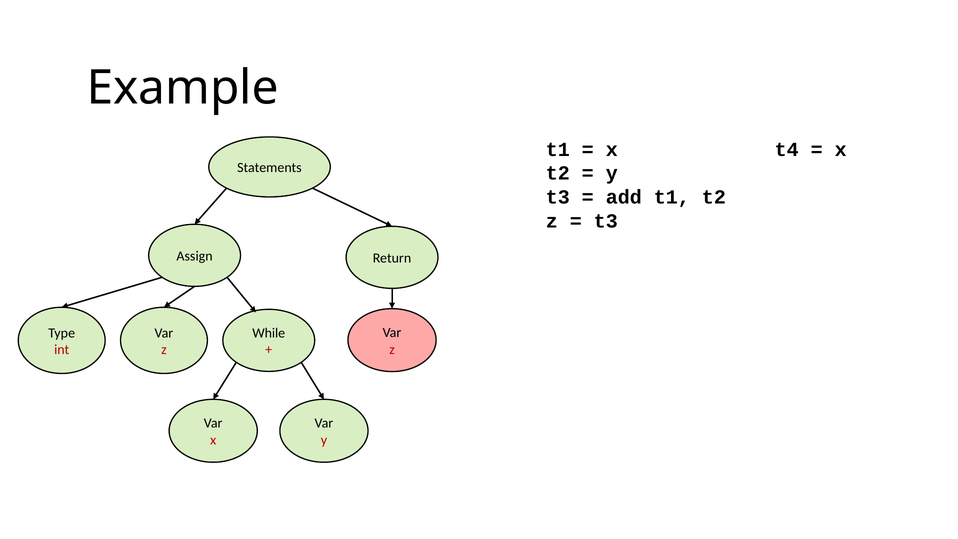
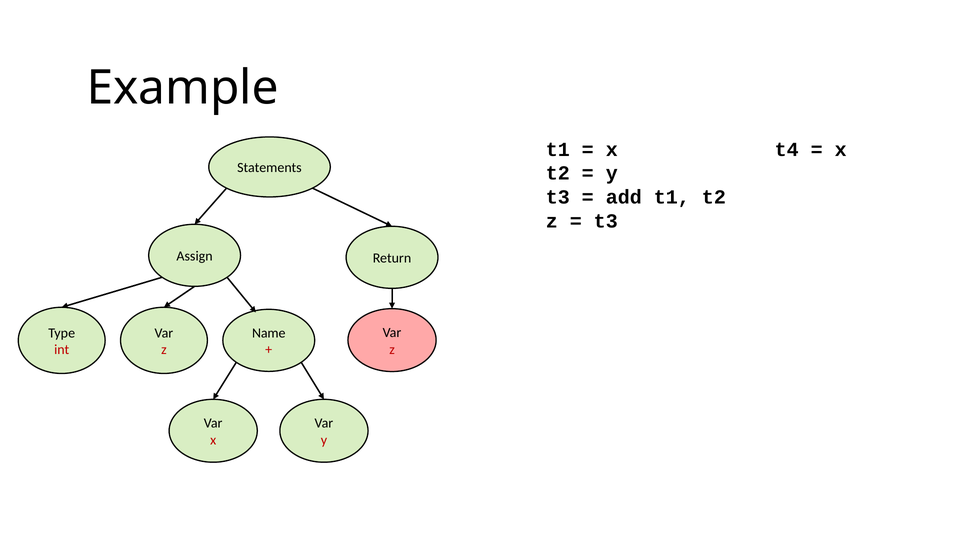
While: While -> Name
